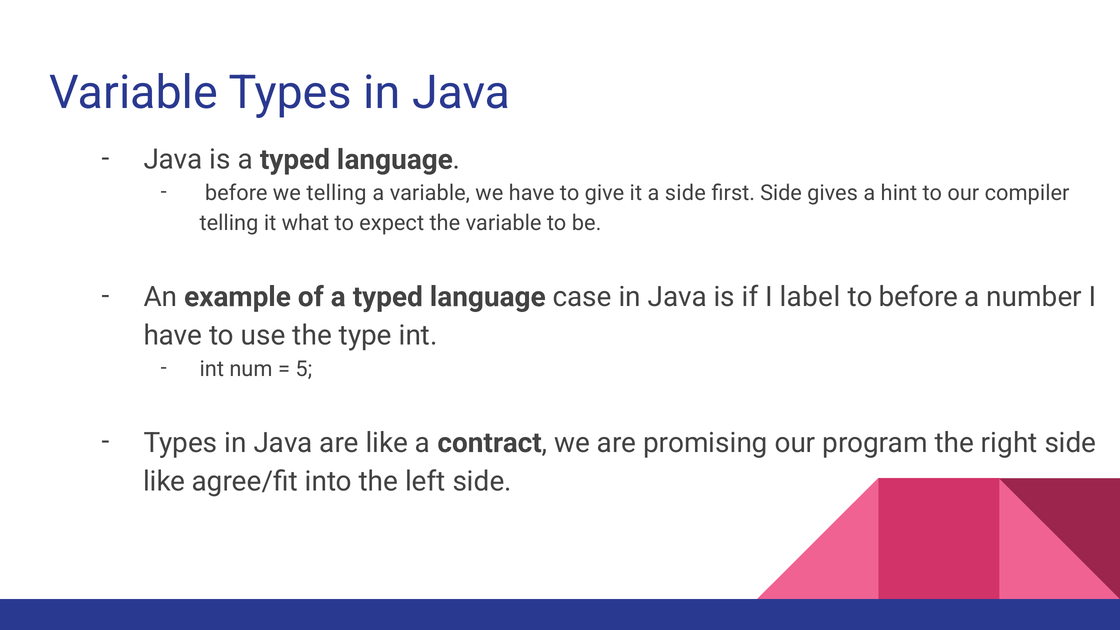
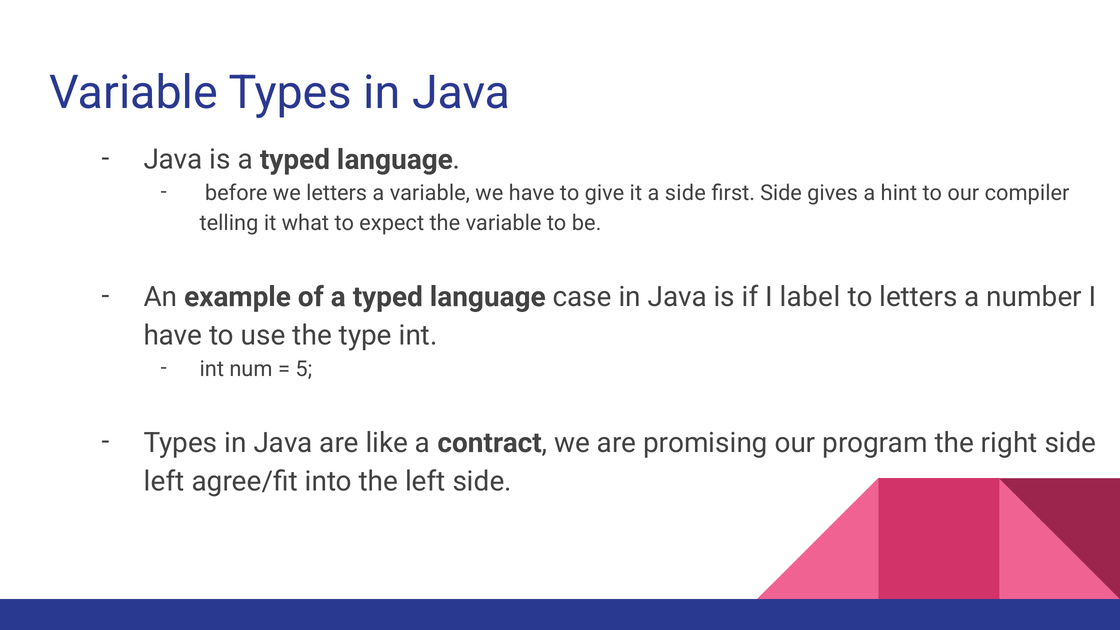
we telling: telling -> letters
to before: before -> letters
like at (164, 481): like -> left
